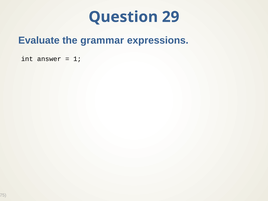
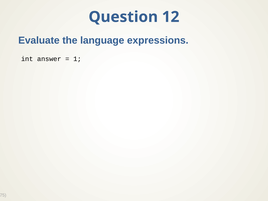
29: 29 -> 12
grammar: grammar -> language
